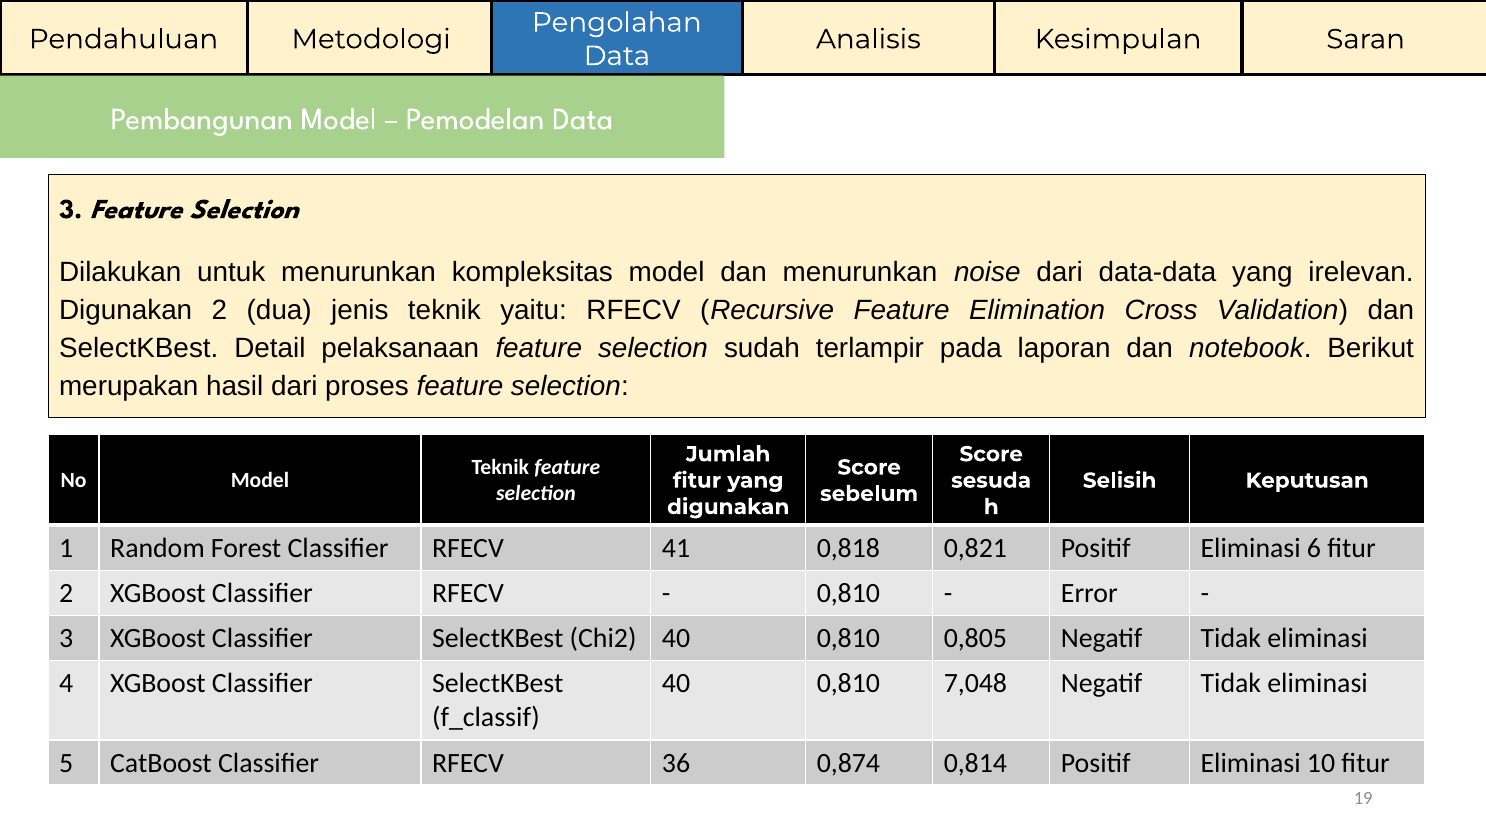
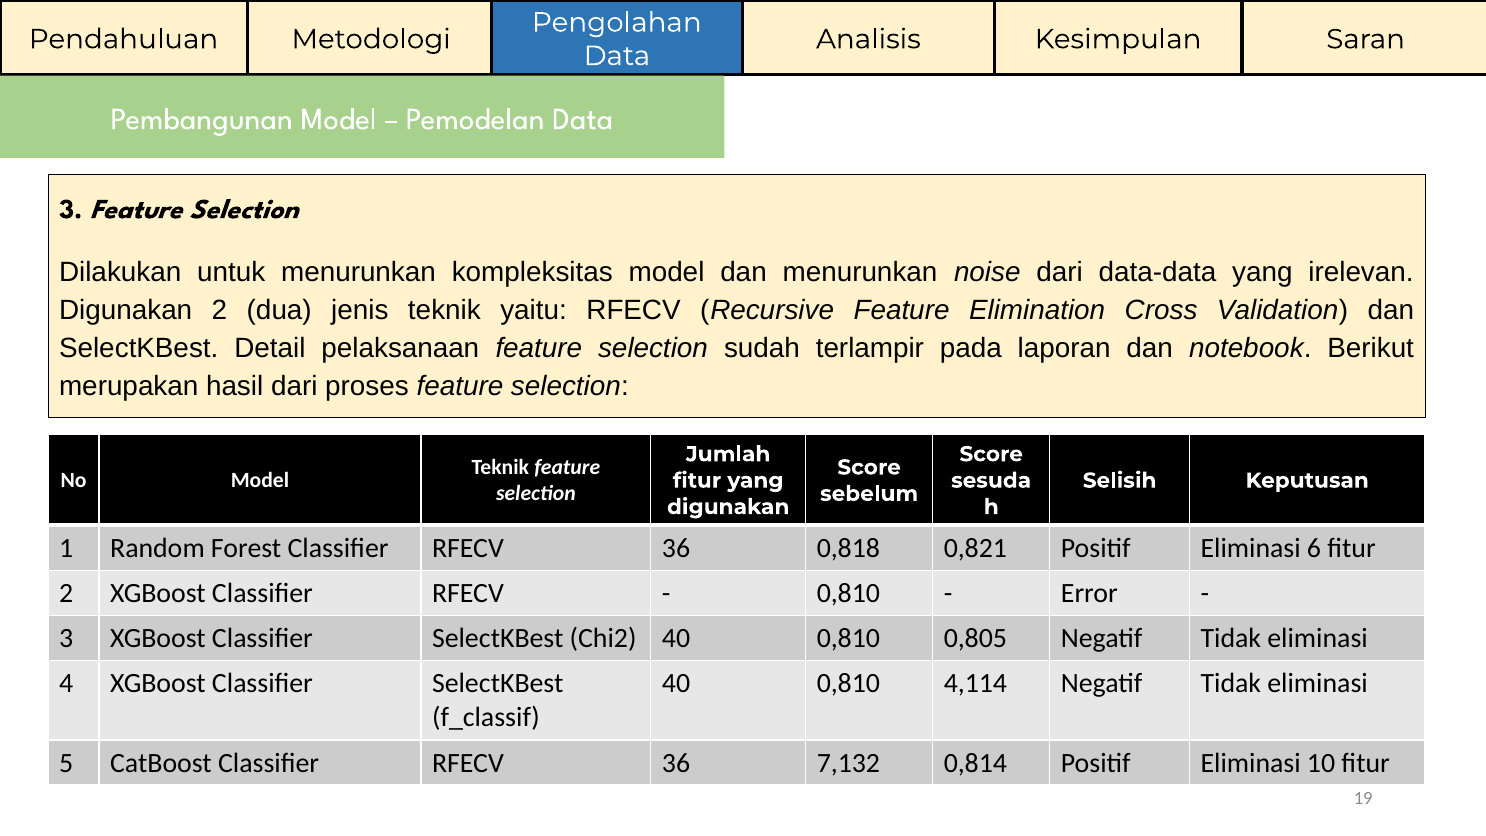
Forest Classifier RFECV 41: 41 -> 36
7,048: 7,048 -> 4,114
0,874: 0,874 -> 7,132
